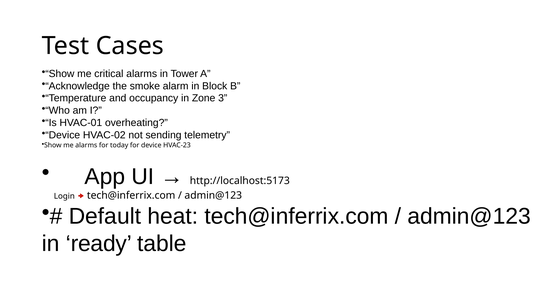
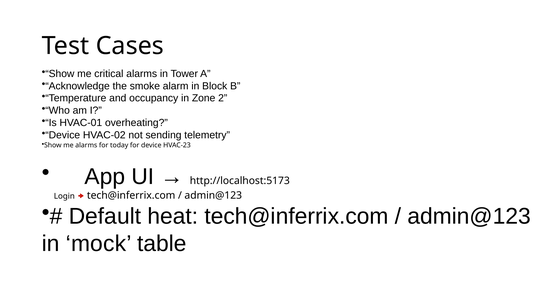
3: 3 -> 2
ready: ready -> mock
